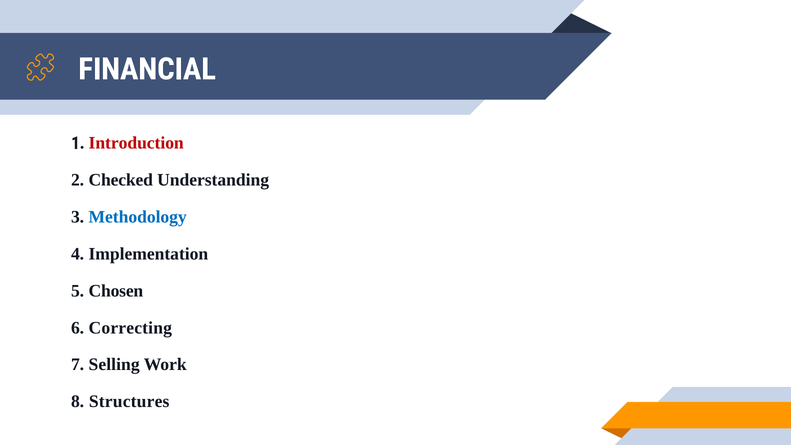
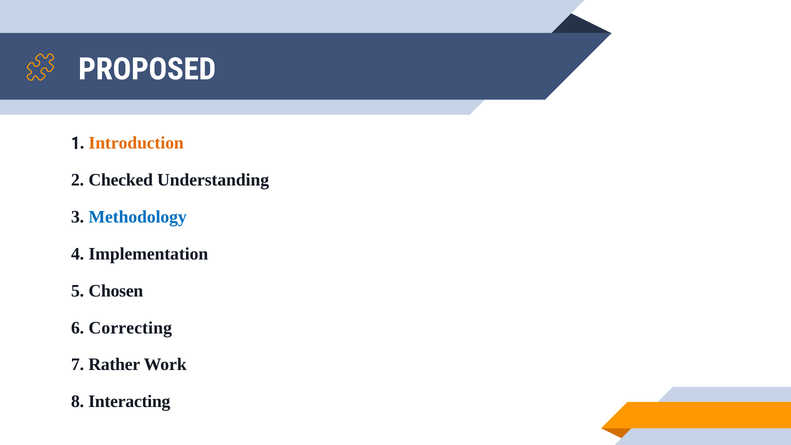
FINANCIAL: FINANCIAL -> PROPOSED
Introduction colour: red -> orange
Selling: Selling -> Rather
Structures: Structures -> Interacting
